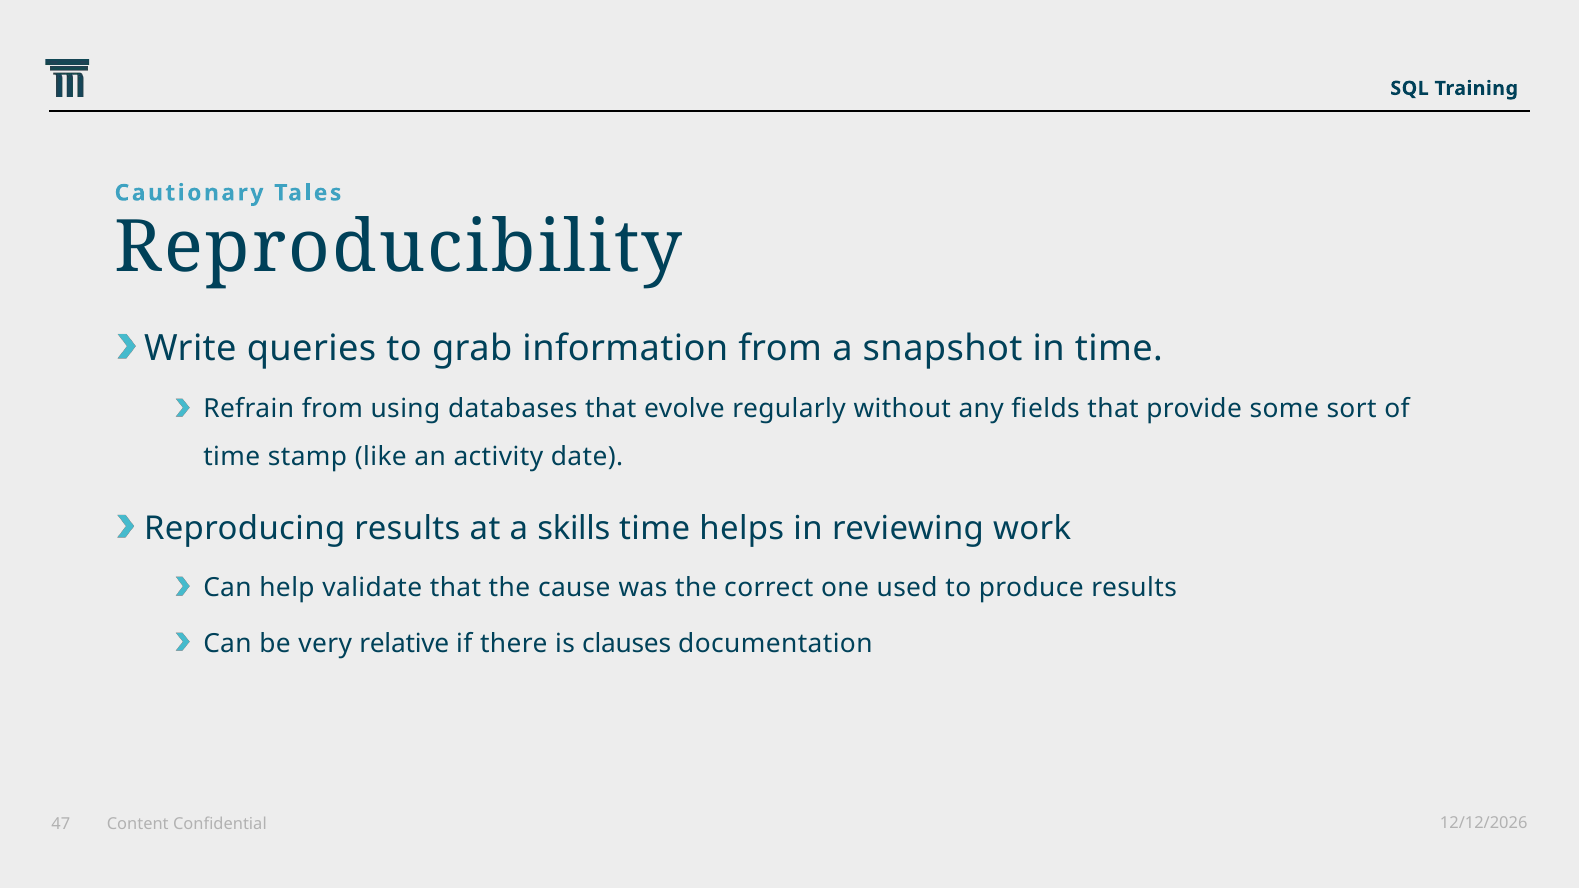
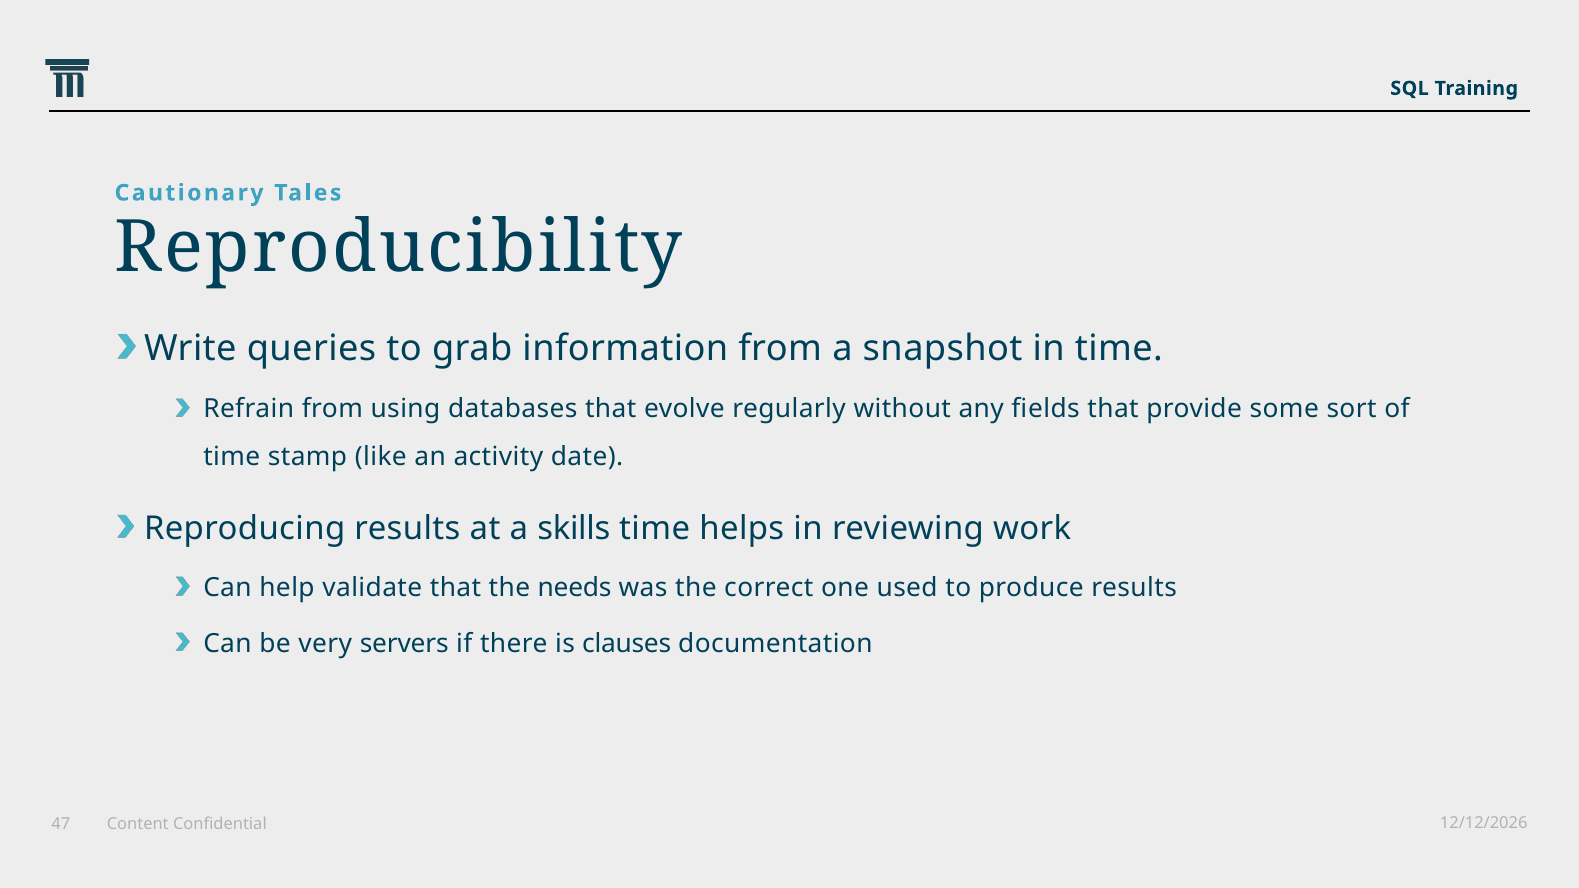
cause: cause -> needs
relative: relative -> servers
